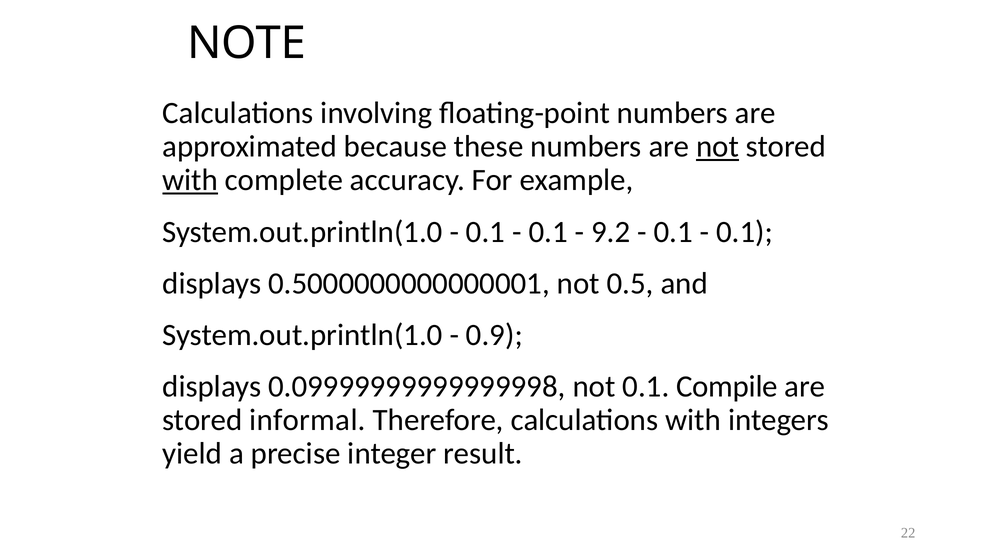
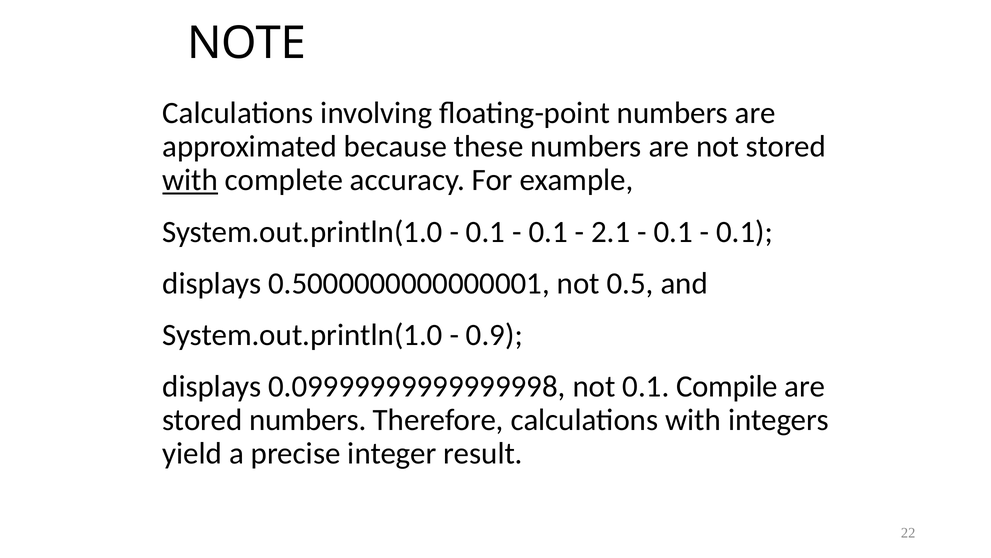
not at (717, 147) underline: present -> none
9.2: 9.2 -> 2.1
stored informal: informal -> numbers
